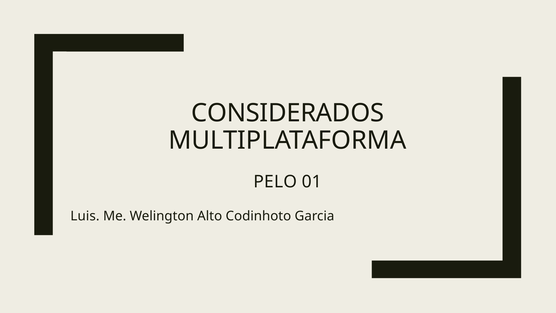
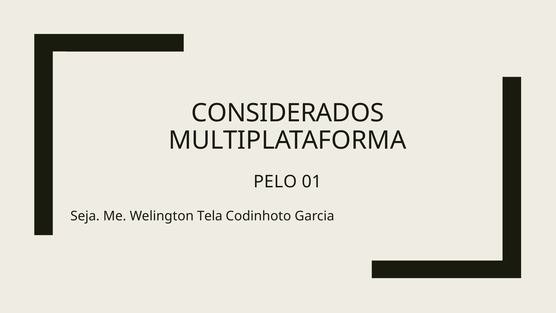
Luis: Luis -> Seja
Alto: Alto -> Tela
